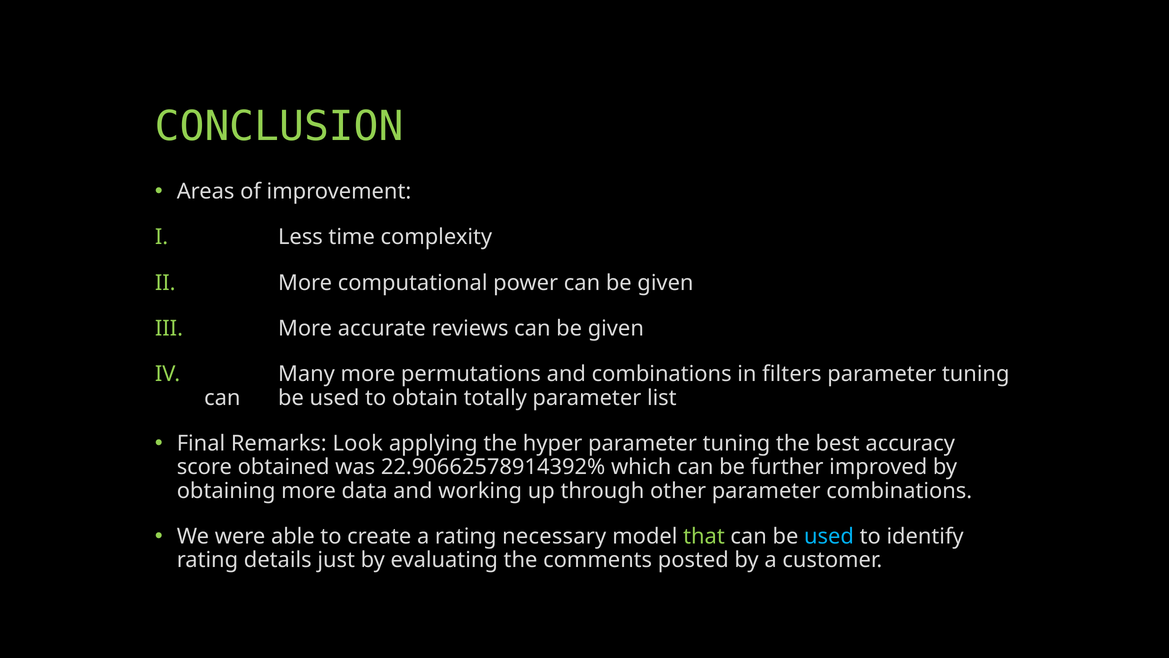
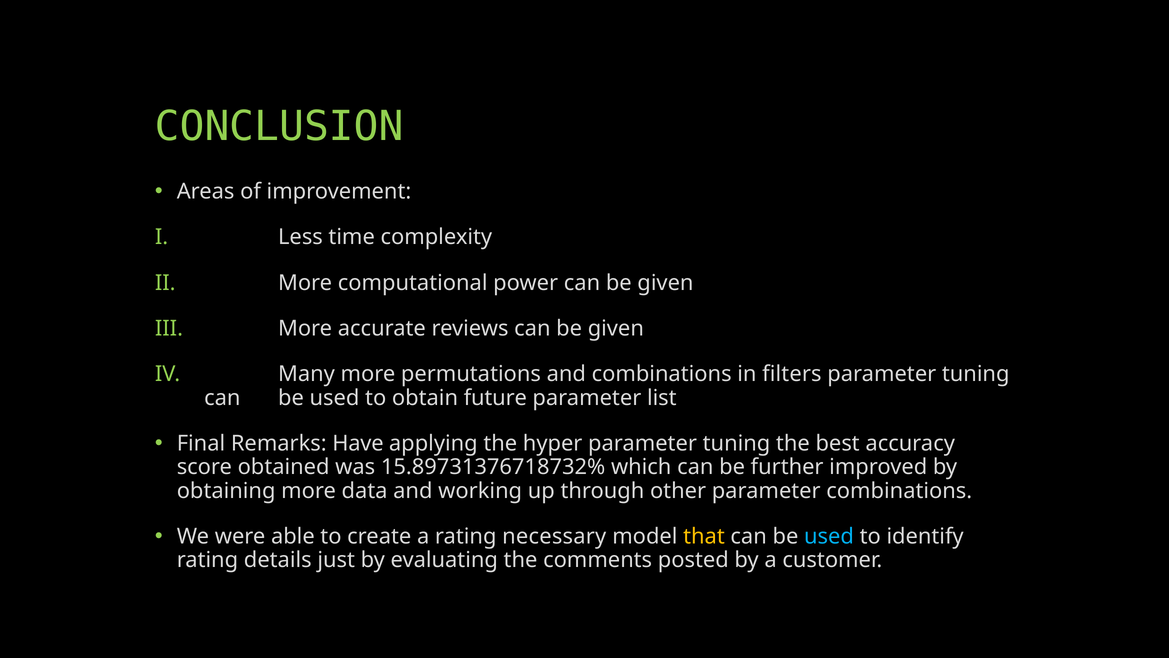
totally: totally -> future
Look: Look -> Have
22.90662578914392%: 22.90662578914392% -> 15.89731376718732%
that colour: light green -> yellow
